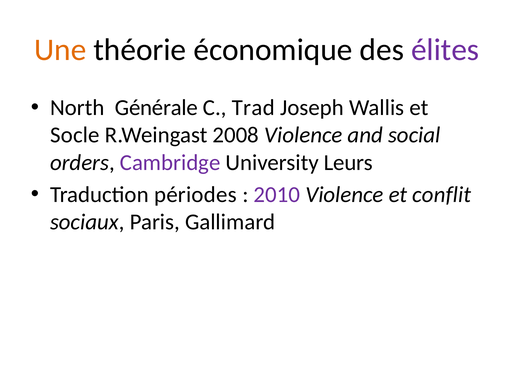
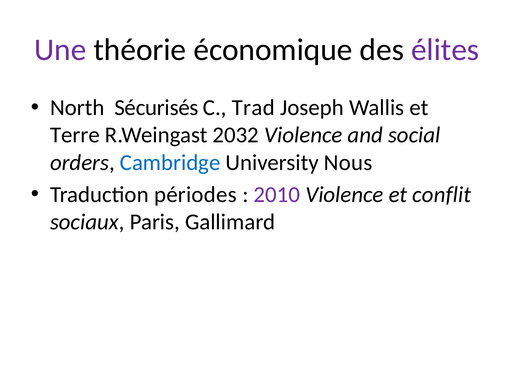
Une colour: orange -> purple
Générale: Générale -> Sécurisés
Socle: Socle -> Terre
2008: 2008 -> 2032
Cambridge colour: purple -> blue
Leurs: Leurs -> Nous
